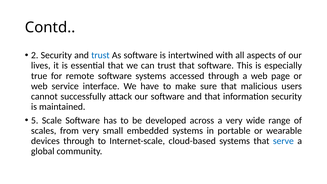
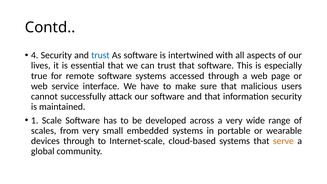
2: 2 -> 4
5: 5 -> 1
serve colour: blue -> orange
